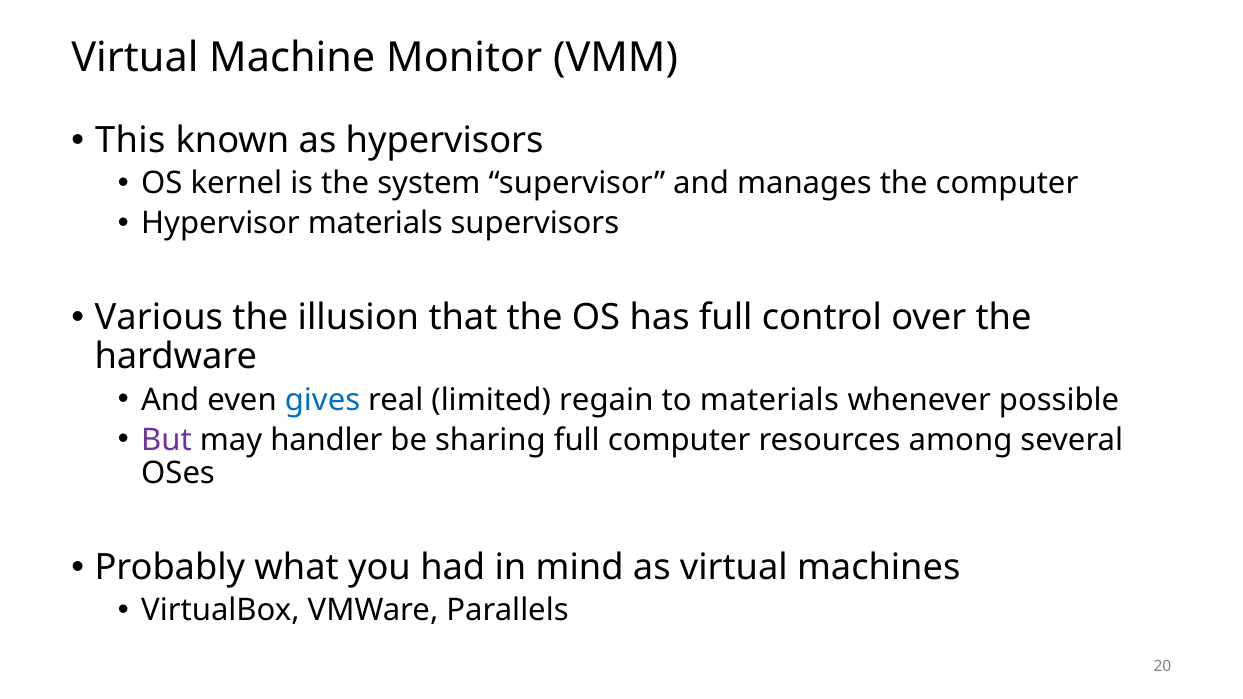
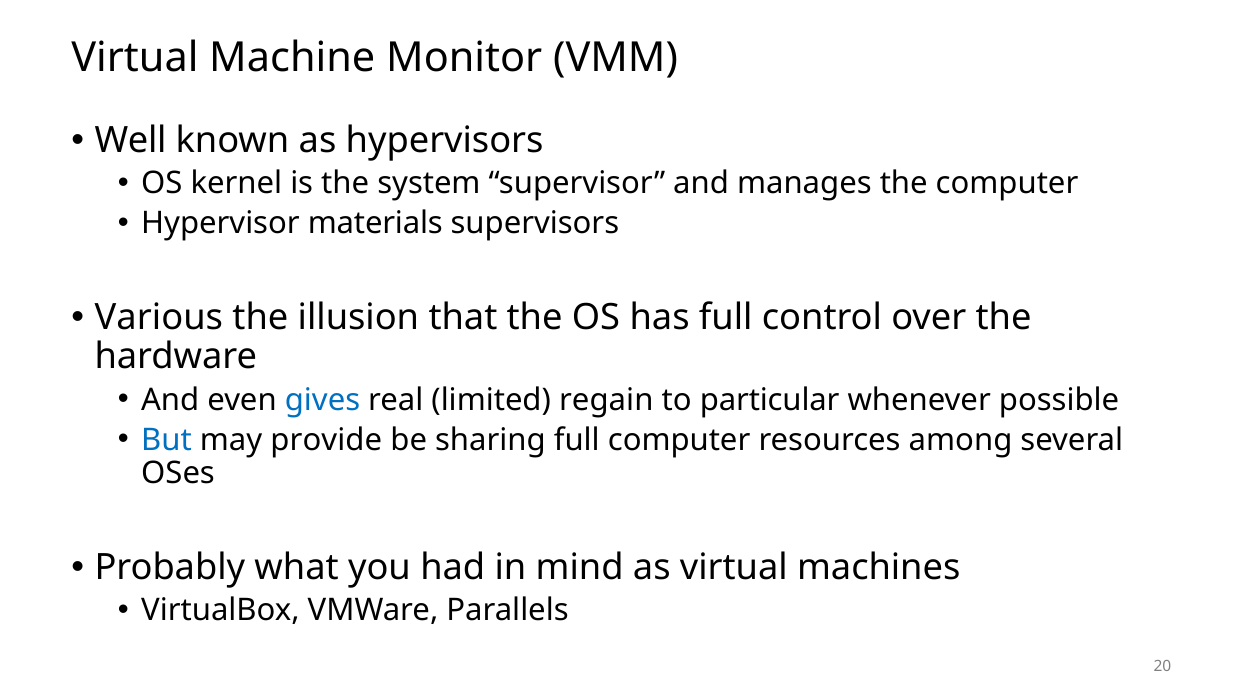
This: This -> Well
to materials: materials -> particular
But colour: purple -> blue
handler: handler -> provide
